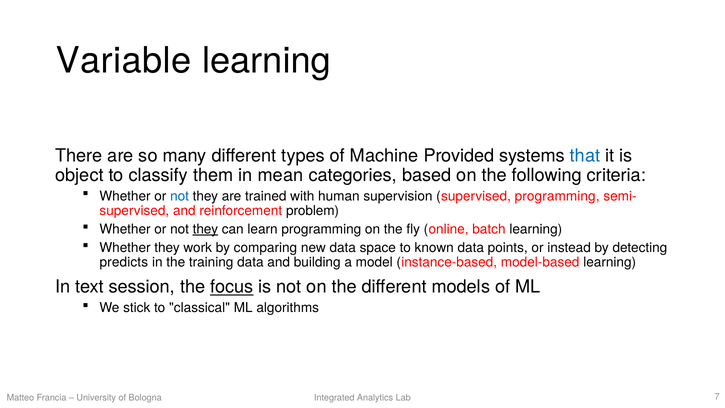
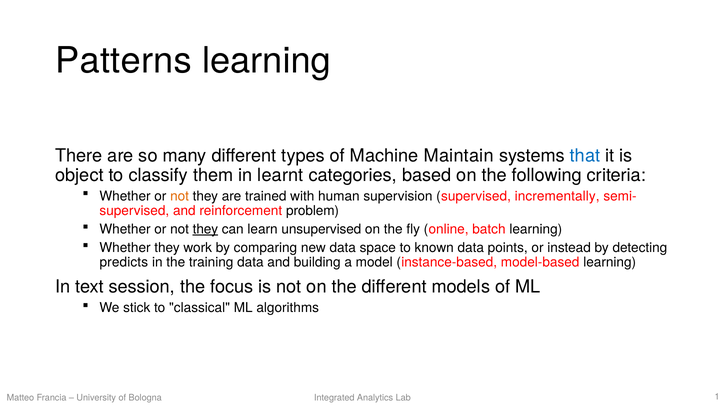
Variable: Variable -> Patterns
Provided: Provided -> Maintain
mean: mean -> learnt
not at (180, 196) colour: blue -> orange
supervised programming: programming -> incrementally
learn programming: programming -> unsupervised
focus underline: present -> none
7: 7 -> 1
